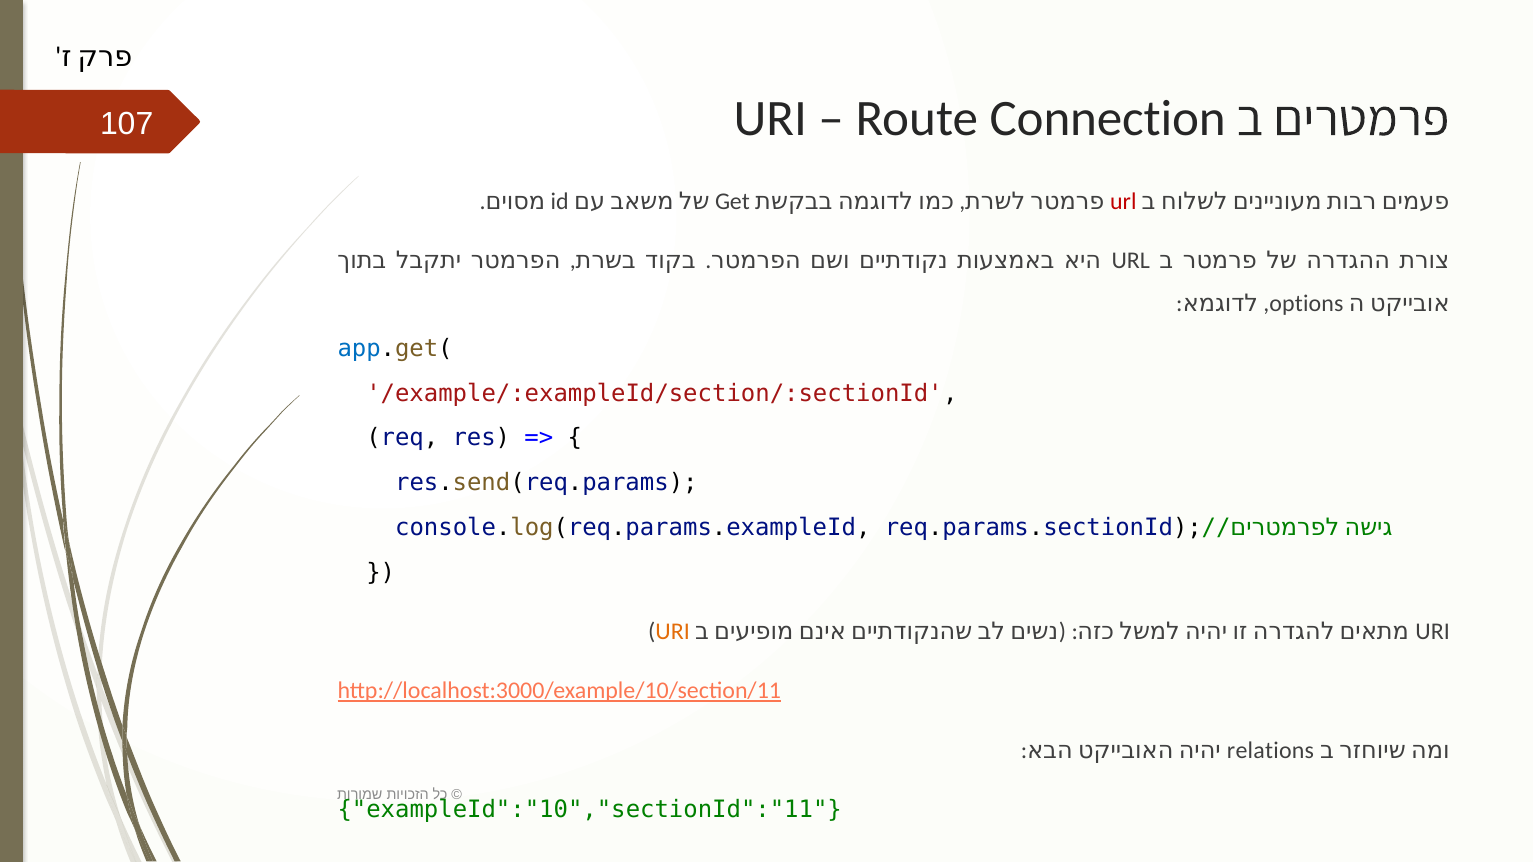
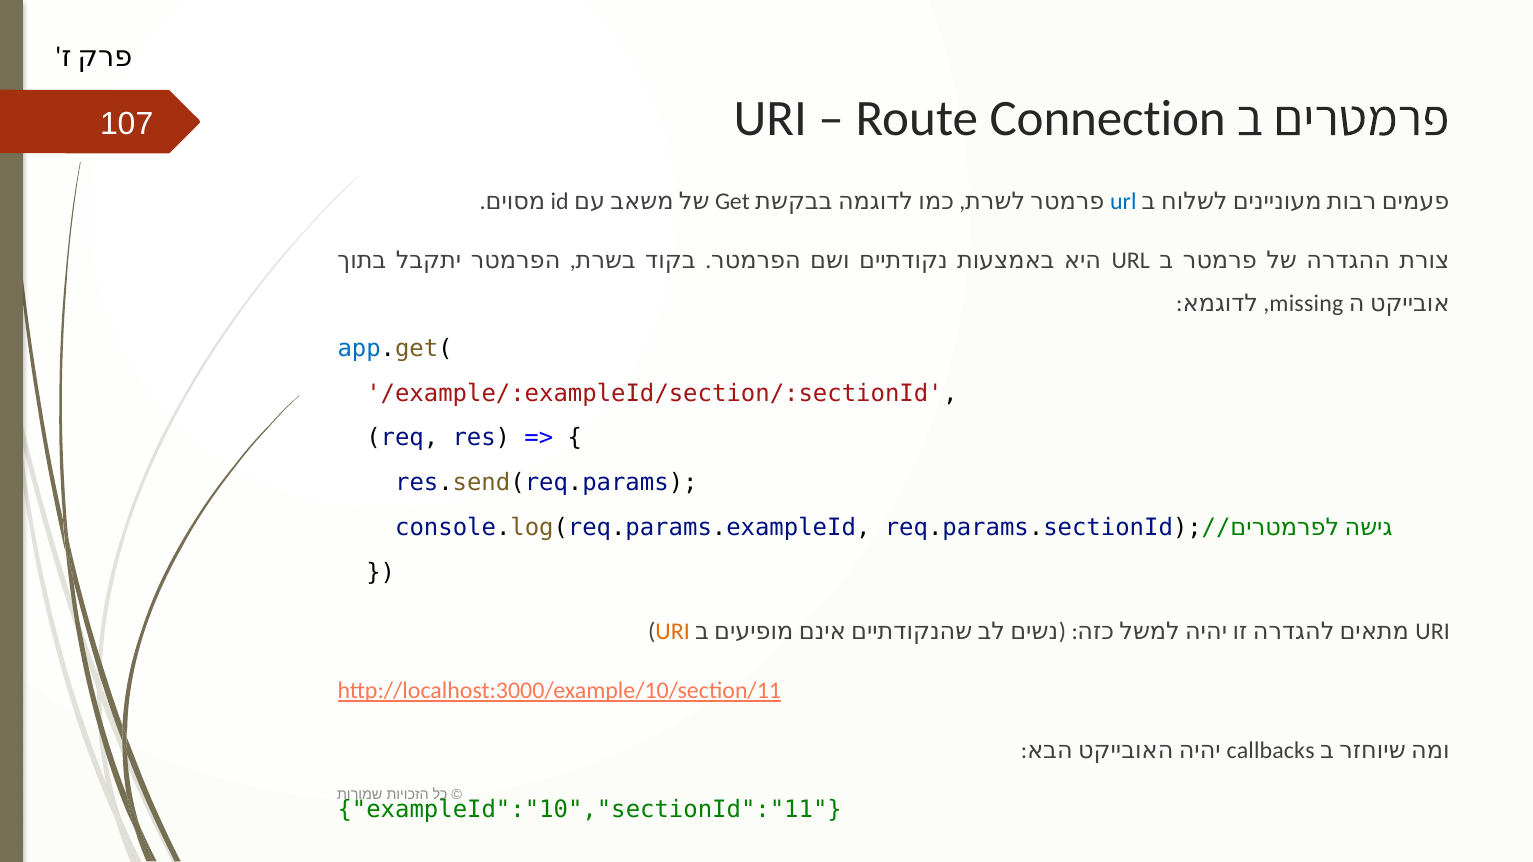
url at (1123, 202) colour: red -> blue
options: options -> missing
relations: relations -> callbacks
